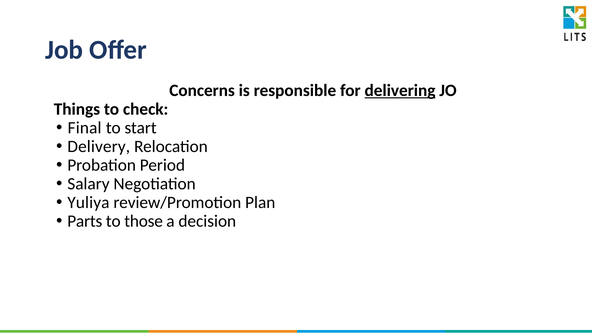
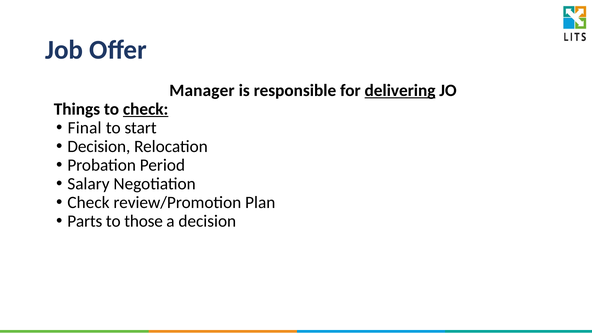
Concerns: Concerns -> Manager
check at (146, 109) underline: none -> present
Delivery at (99, 146): Delivery -> Decision
Yuliya at (88, 202): Yuliya -> Check
